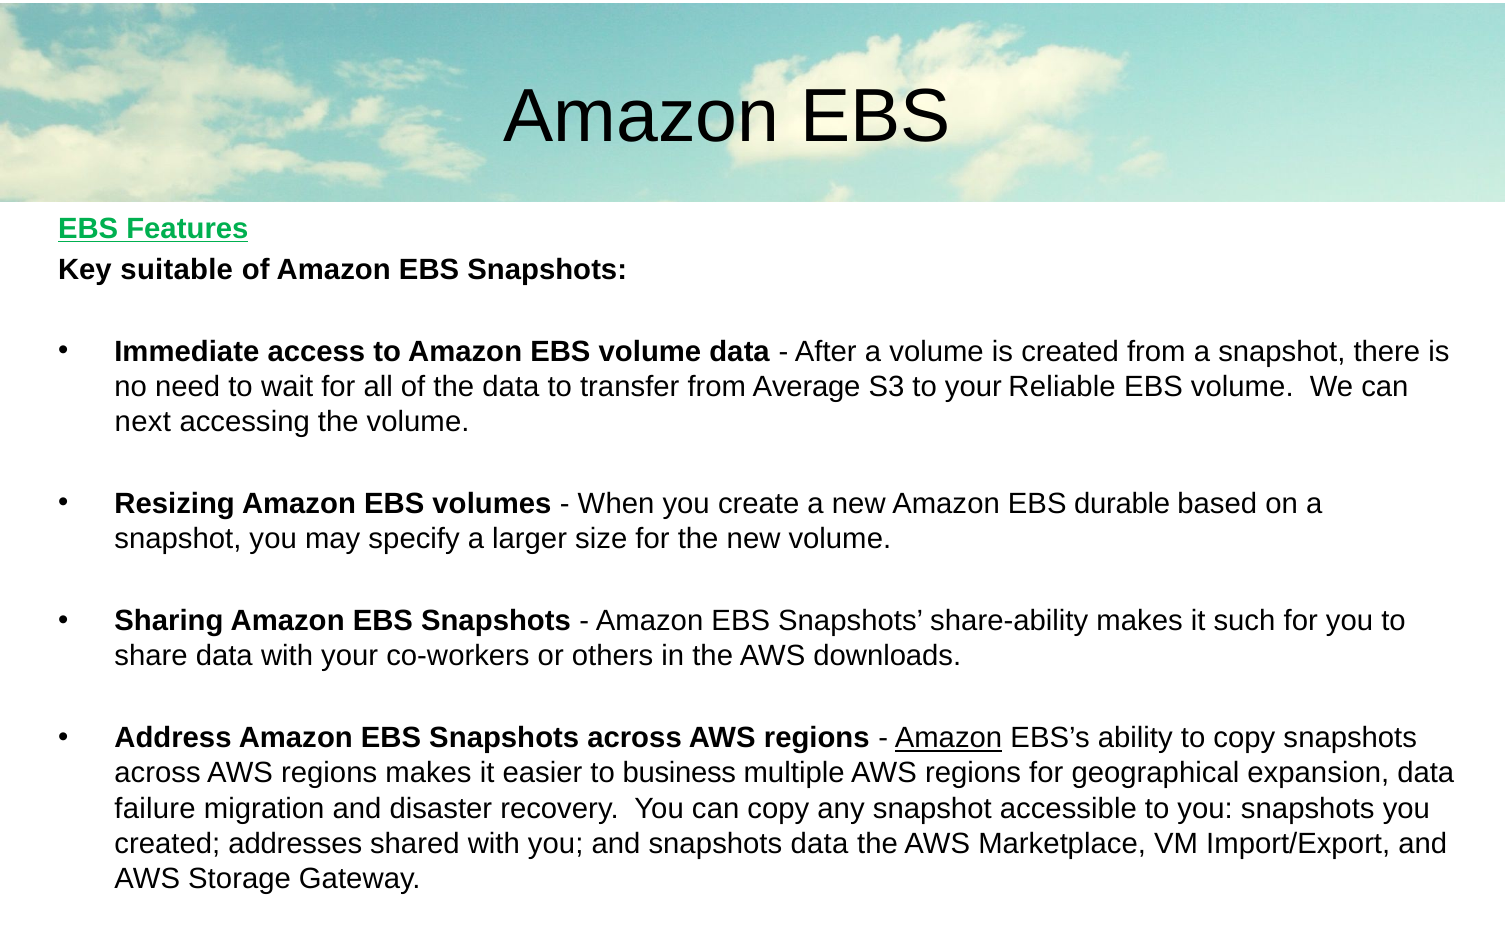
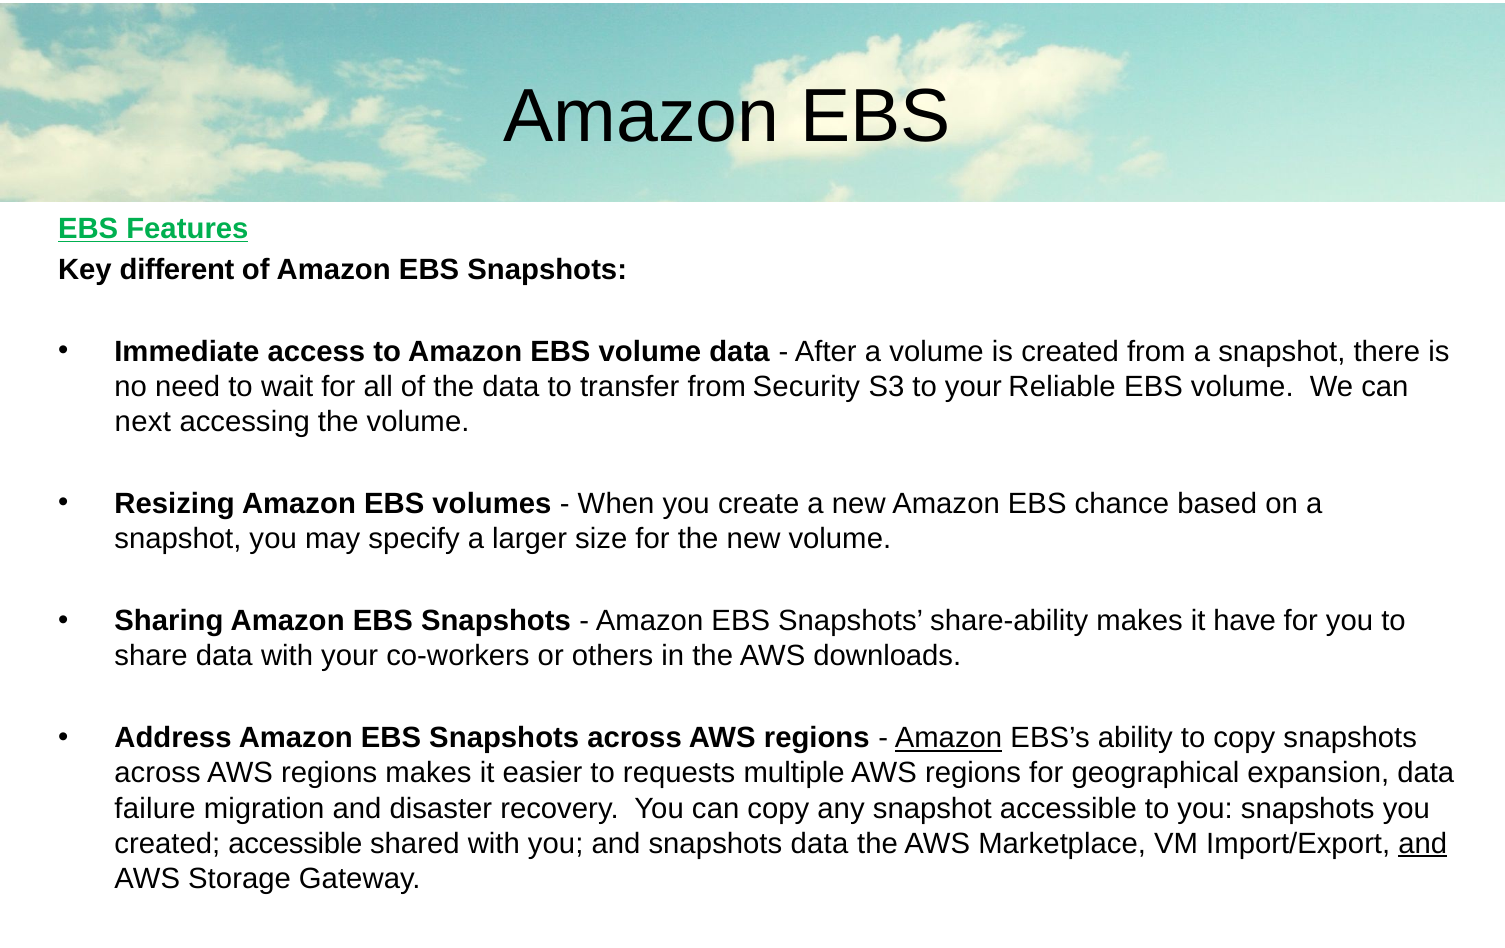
suitable: suitable -> different
Average: Average -> Security
durable: durable -> chance
such: such -> have
business: business -> requests
created addresses: addresses -> accessible
and at (1423, 843) underline: none -> present
